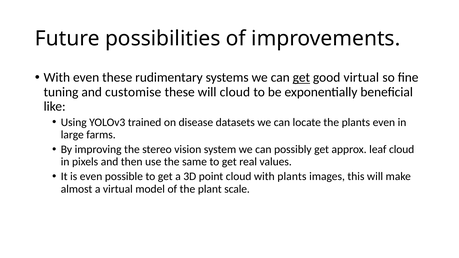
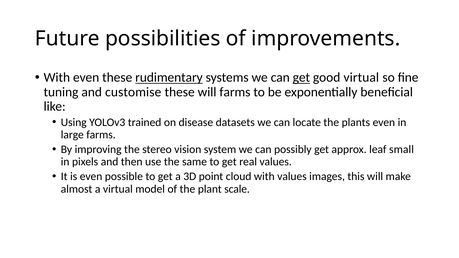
rudimentary underline: none -> present
will cloud: cloud -> farms
leaf cloud: cloud -> small
with plants: plants -> values
